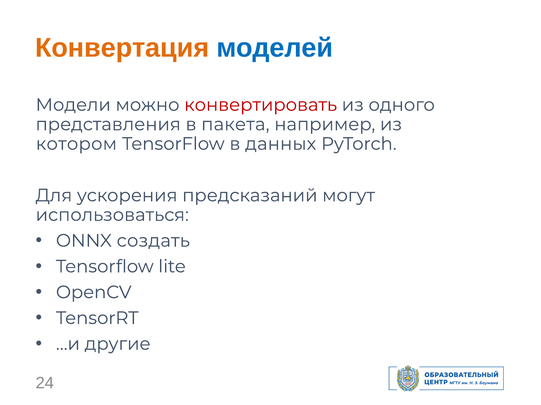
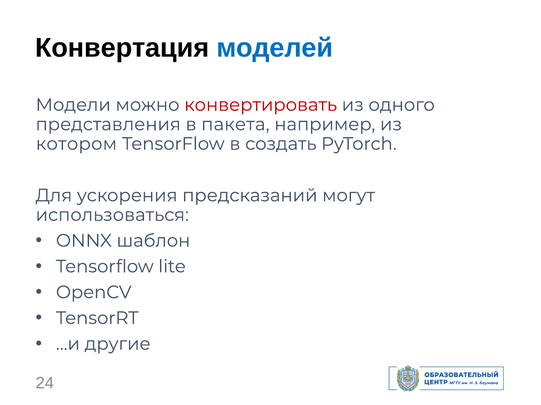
Конвертация colour: orange -> black
данных: данных -> создать
создать: создать -> шаблон
